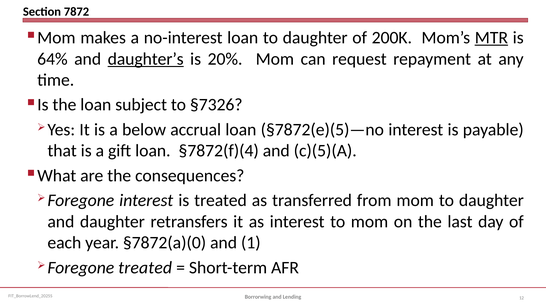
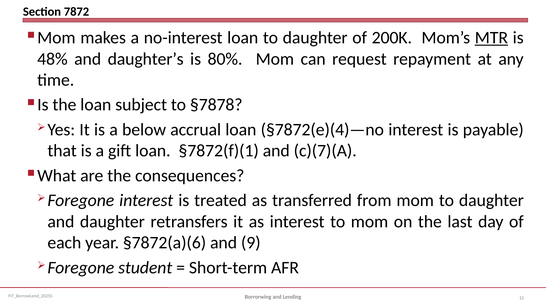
64%: 64% -> 48%
daughter’s underline: present -> none
20%: 20% -> 80%
§7326: §7326 -> §7878
§7872(e)(5)—no: §7872(e)(5)—no -> §7872(e)(4)—no
§7872(f)(4: §7872(f)(4 -> §7872(f)(1
c)(5)(A: c)(5)(A -> c)(7)(A
§7872(a)(0: §7872(a)(0 -> §7872(a)(6
1: 1 -> 9
treated at (145, 268): treated -> student
